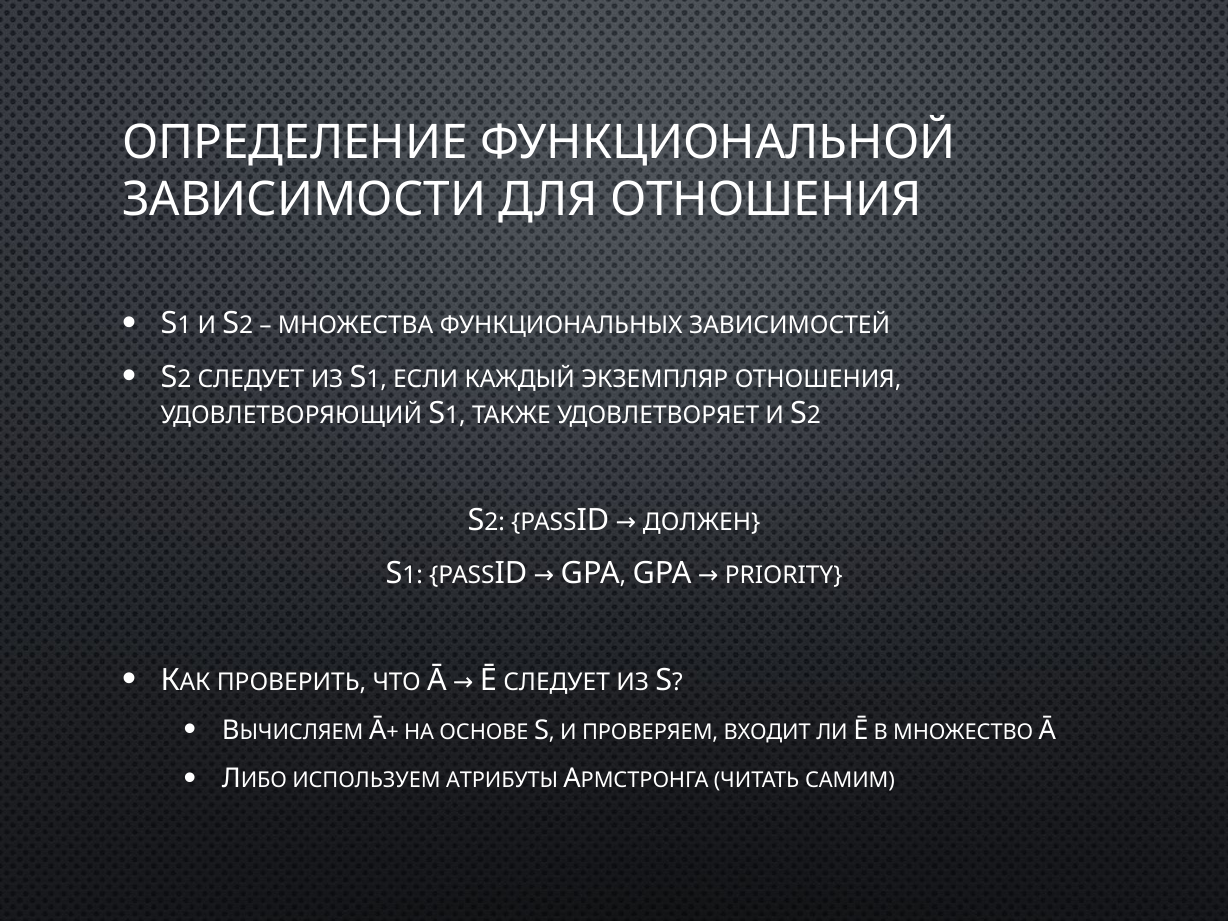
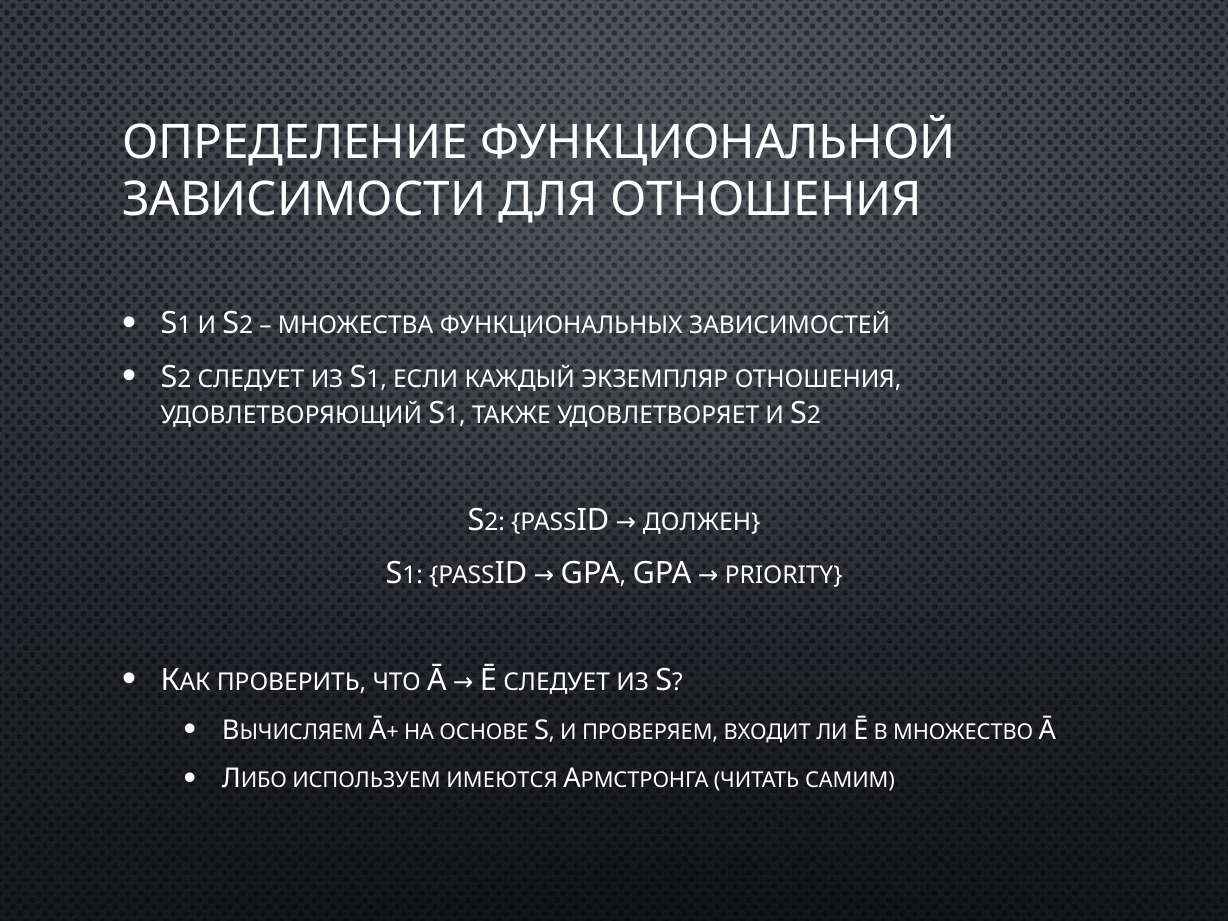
АТРИБУТЫ: АТРИБУТЫ -> ИМЕЮТСЯ
